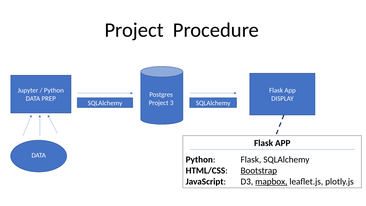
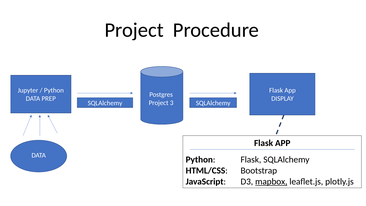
Bootstrap underline: present -> none
